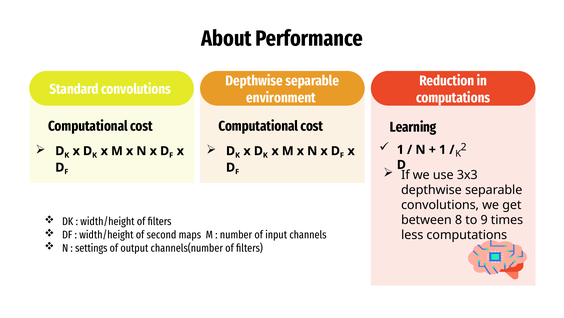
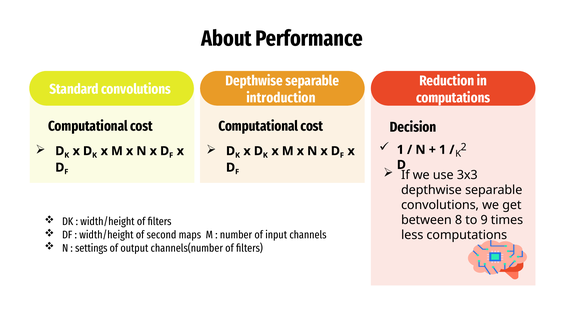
environment: environment -> introduction
Learning: Learning -> Decision
